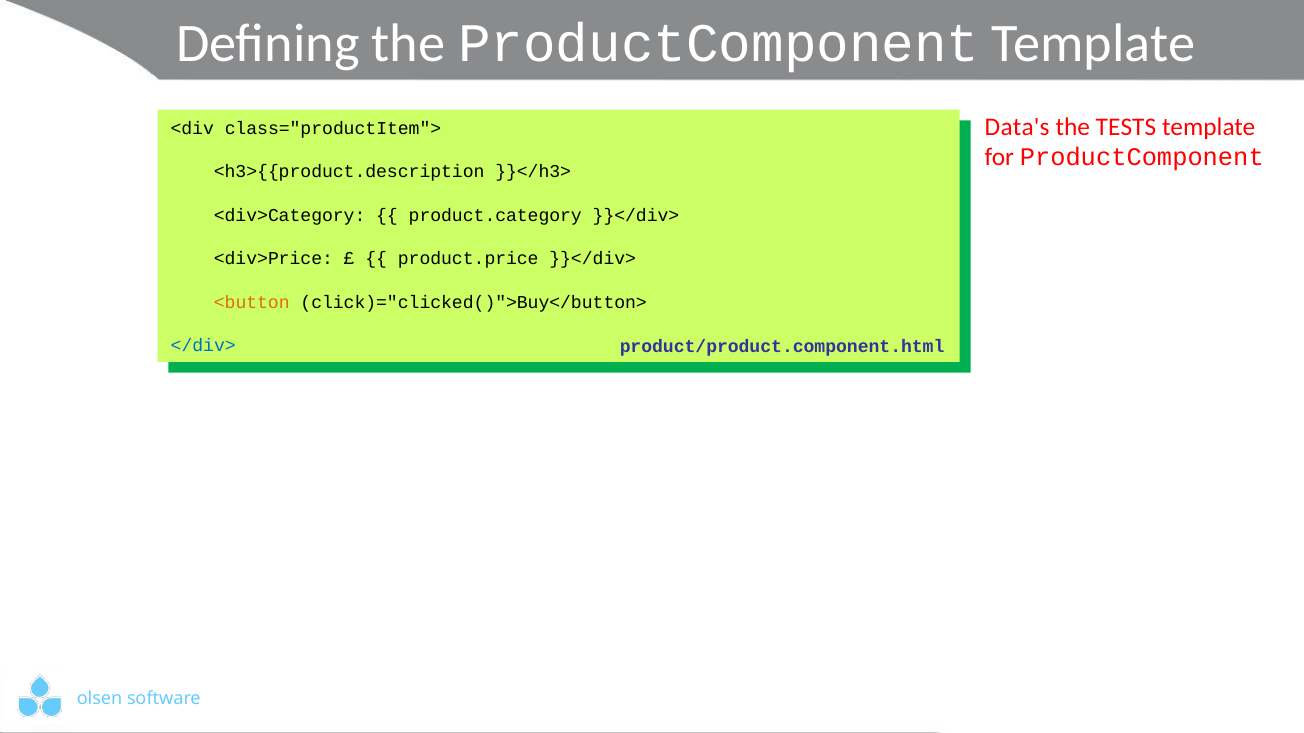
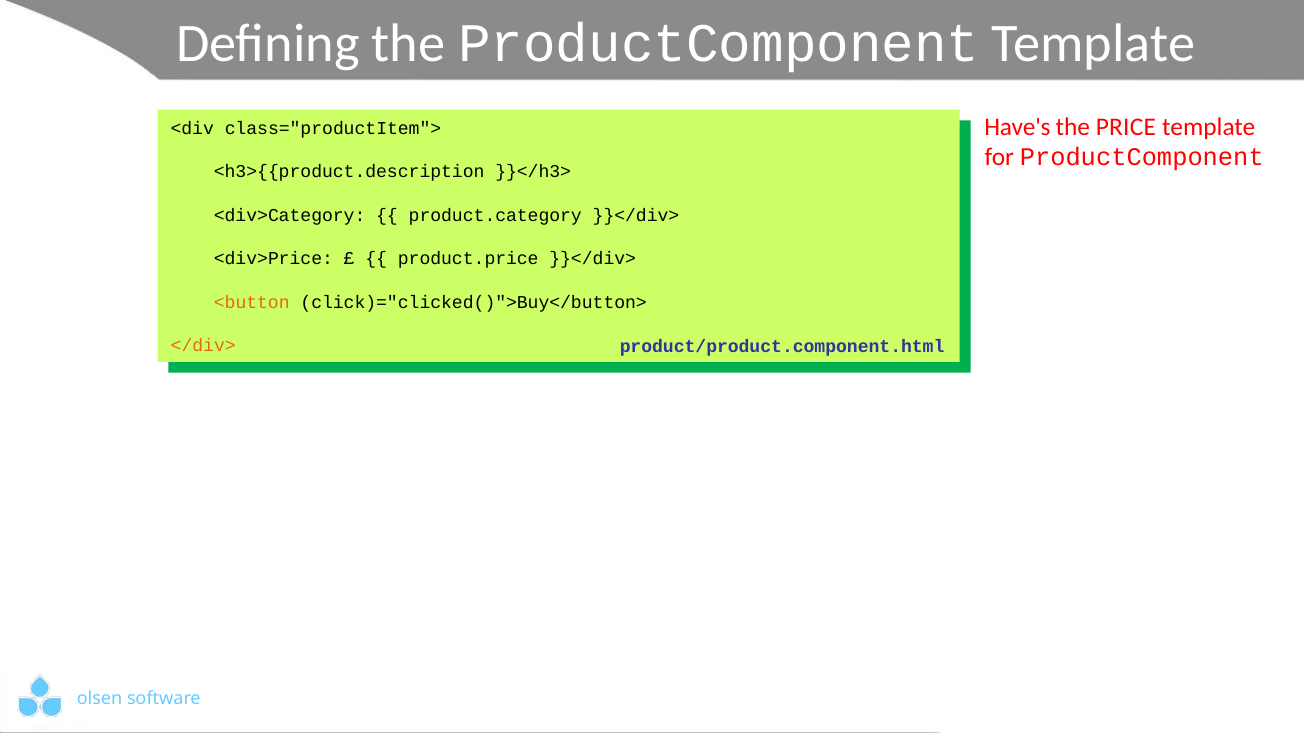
Data's: Data's -> Have's
TESTS: TESTS -> PRICE
</div> at (203, 346) colour: blue -> orange
